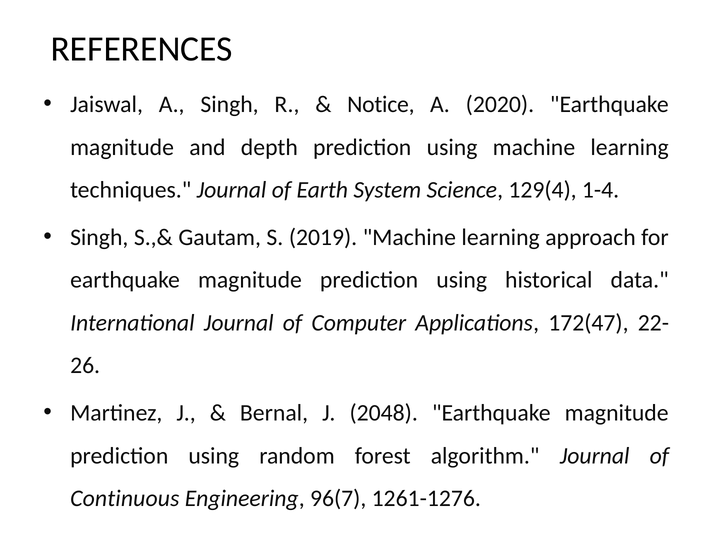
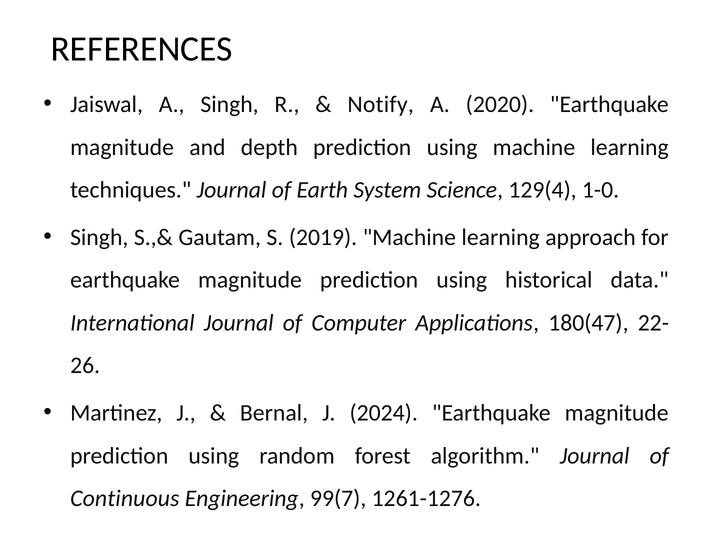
Notice: Notice -> Notify
1-4: 1-4 -> 1-0
172(47: 172(47 -> 180(47
2048: 2048 -> 2024
96(7: 96(7 -> 99(7
